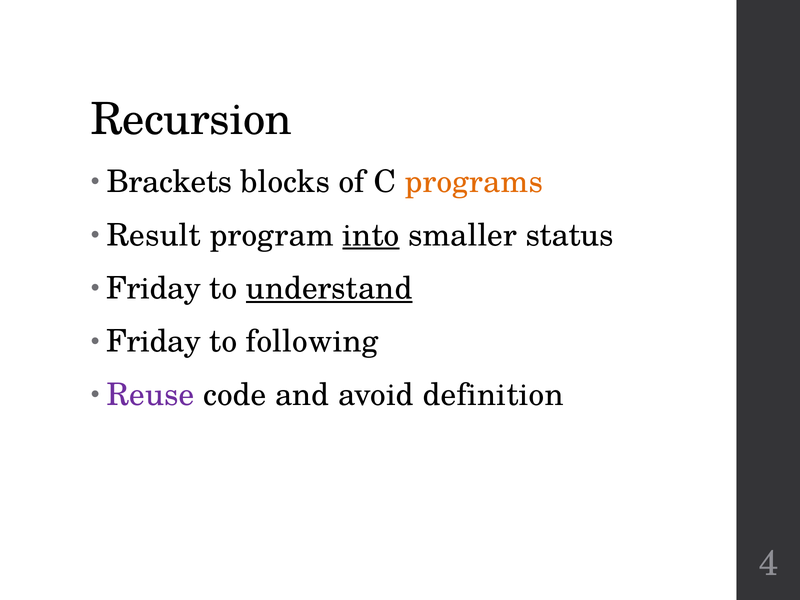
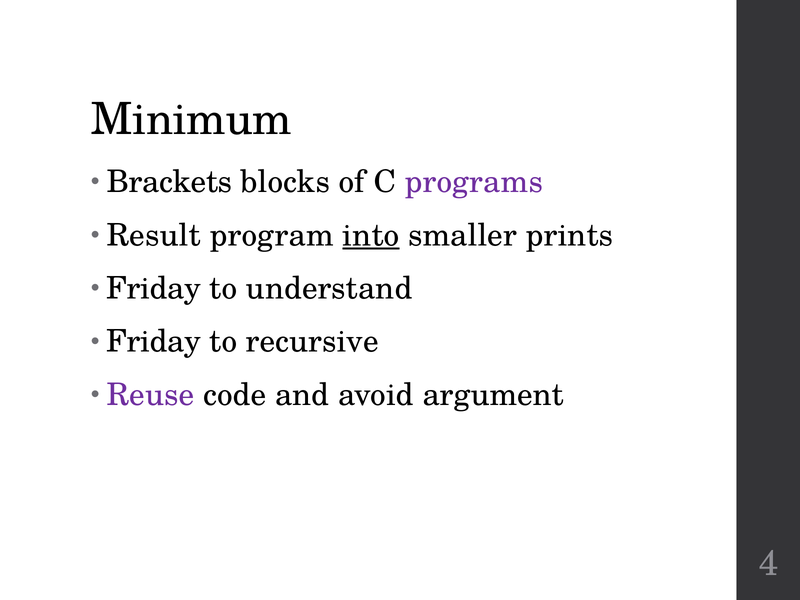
Recursion: Recursion -> Minimum
programs colour: orange -> purple
status: status -> prints
understand underline: present -> none
following: following -> recursive
definition: definition -> argument
